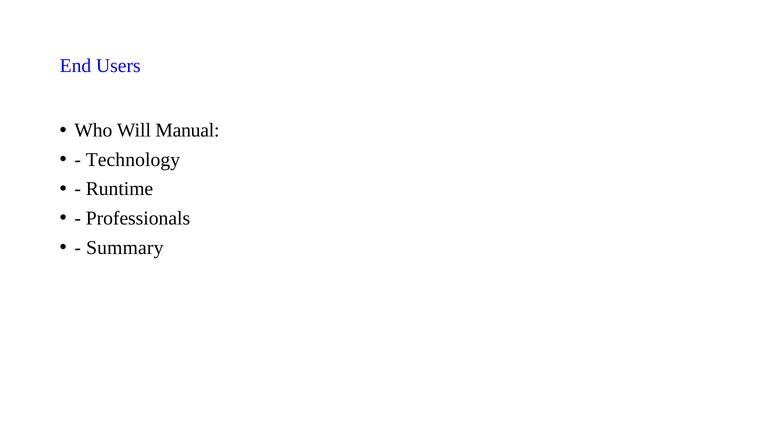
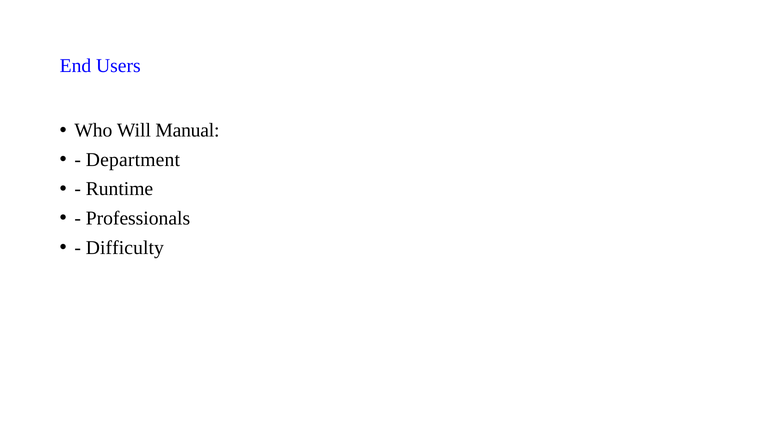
Technology: Technology -> Department
Summary: Summary -> Difficulty
